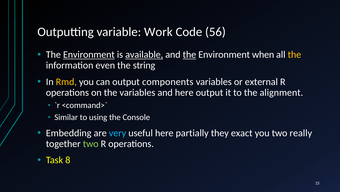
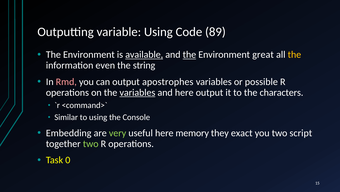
variable Work: Work -> Using
56: 56 -> 89
Environment at (89, 54) underline: present -> none
when: when -> great
Rmd colour: yellow -> pink
components: components -> apostrophes
external: external -> possible
variables at (137, 92) underline: none -> present
alignment: alignment -> characters
very colour: light blue -> light green
partially: partially -> memory
really: really -> script
8: 8 -> 0
